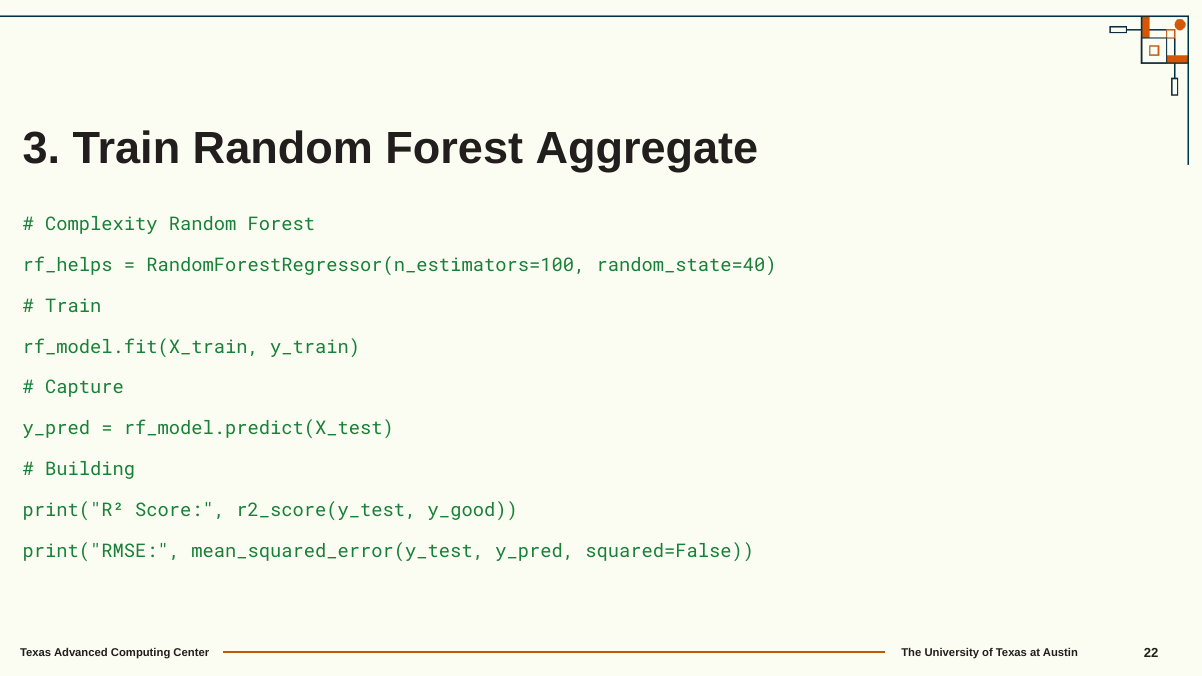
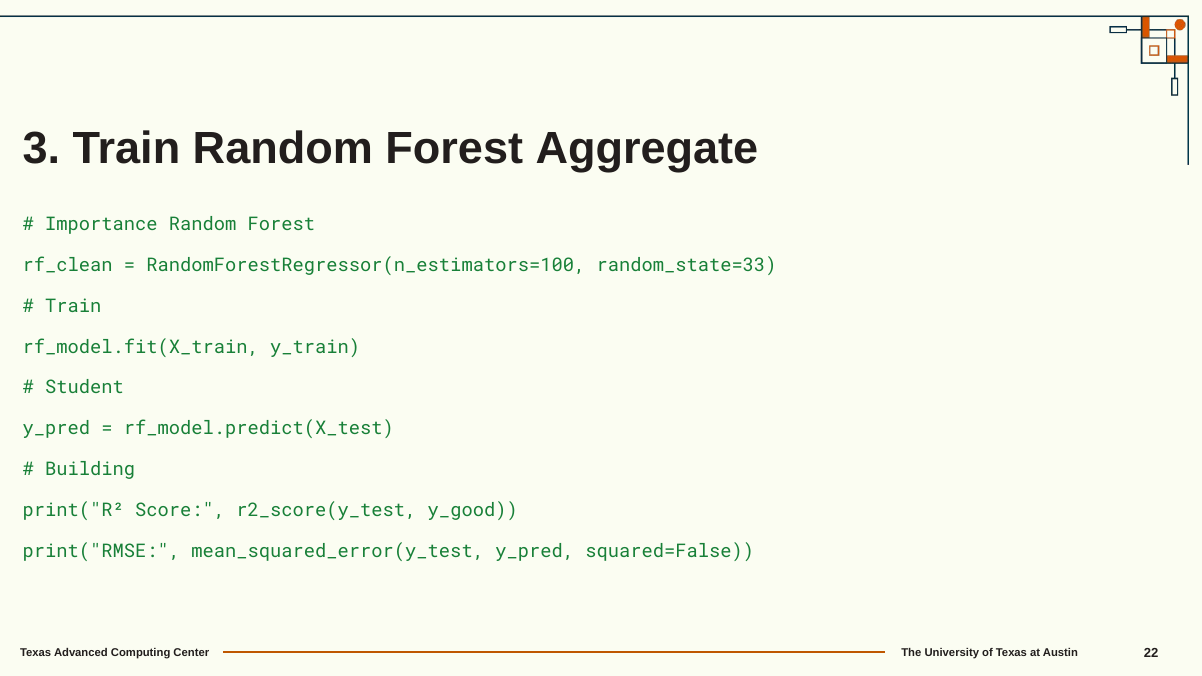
Complexity: Complexity -> Importance
rf_helps: rf_helps -> rf_clean
random_state=40: random_state=40 -> random_state=33
Capture: Capture -> Student
